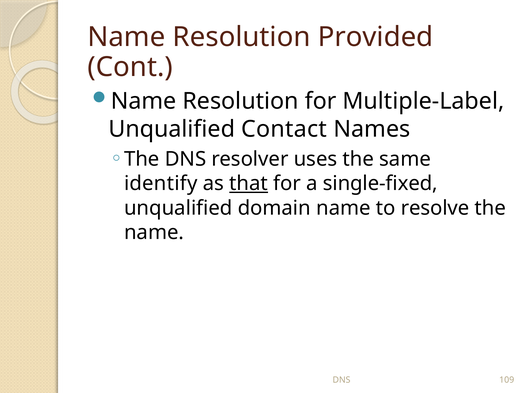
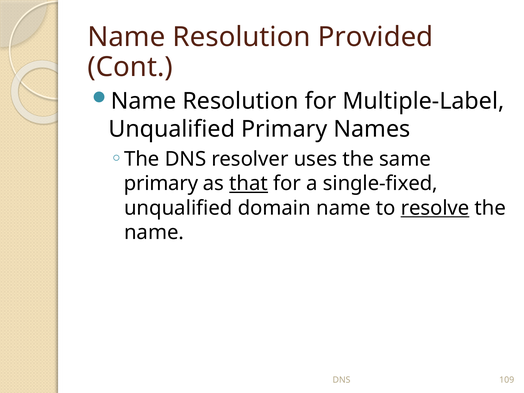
Unqualified Contact: Contact -> Primary
identify at (161, 184): identify -> primary
resolve underline: none -> present
